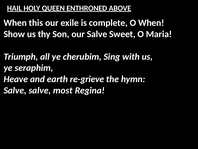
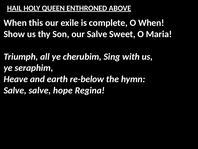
re-grieve: re-grieve -> re-below
most: most -> hope
